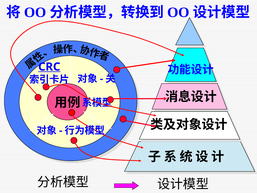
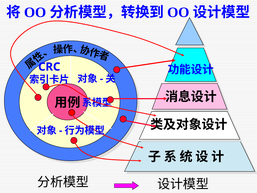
CRC underline: present -> none
